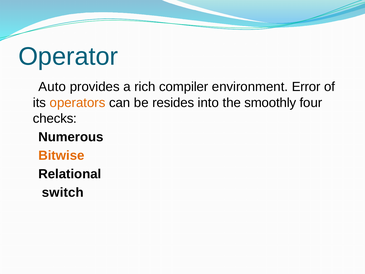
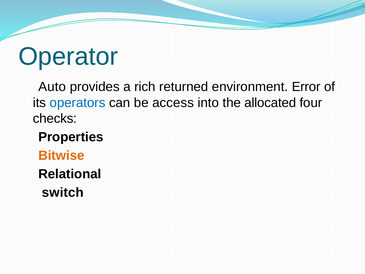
compiler: compiler -> returned
operators colour: orange -> blue
resides: resides -> access
smoothly: smoothly -> allocated
Numerous: Numerous -> Properties
